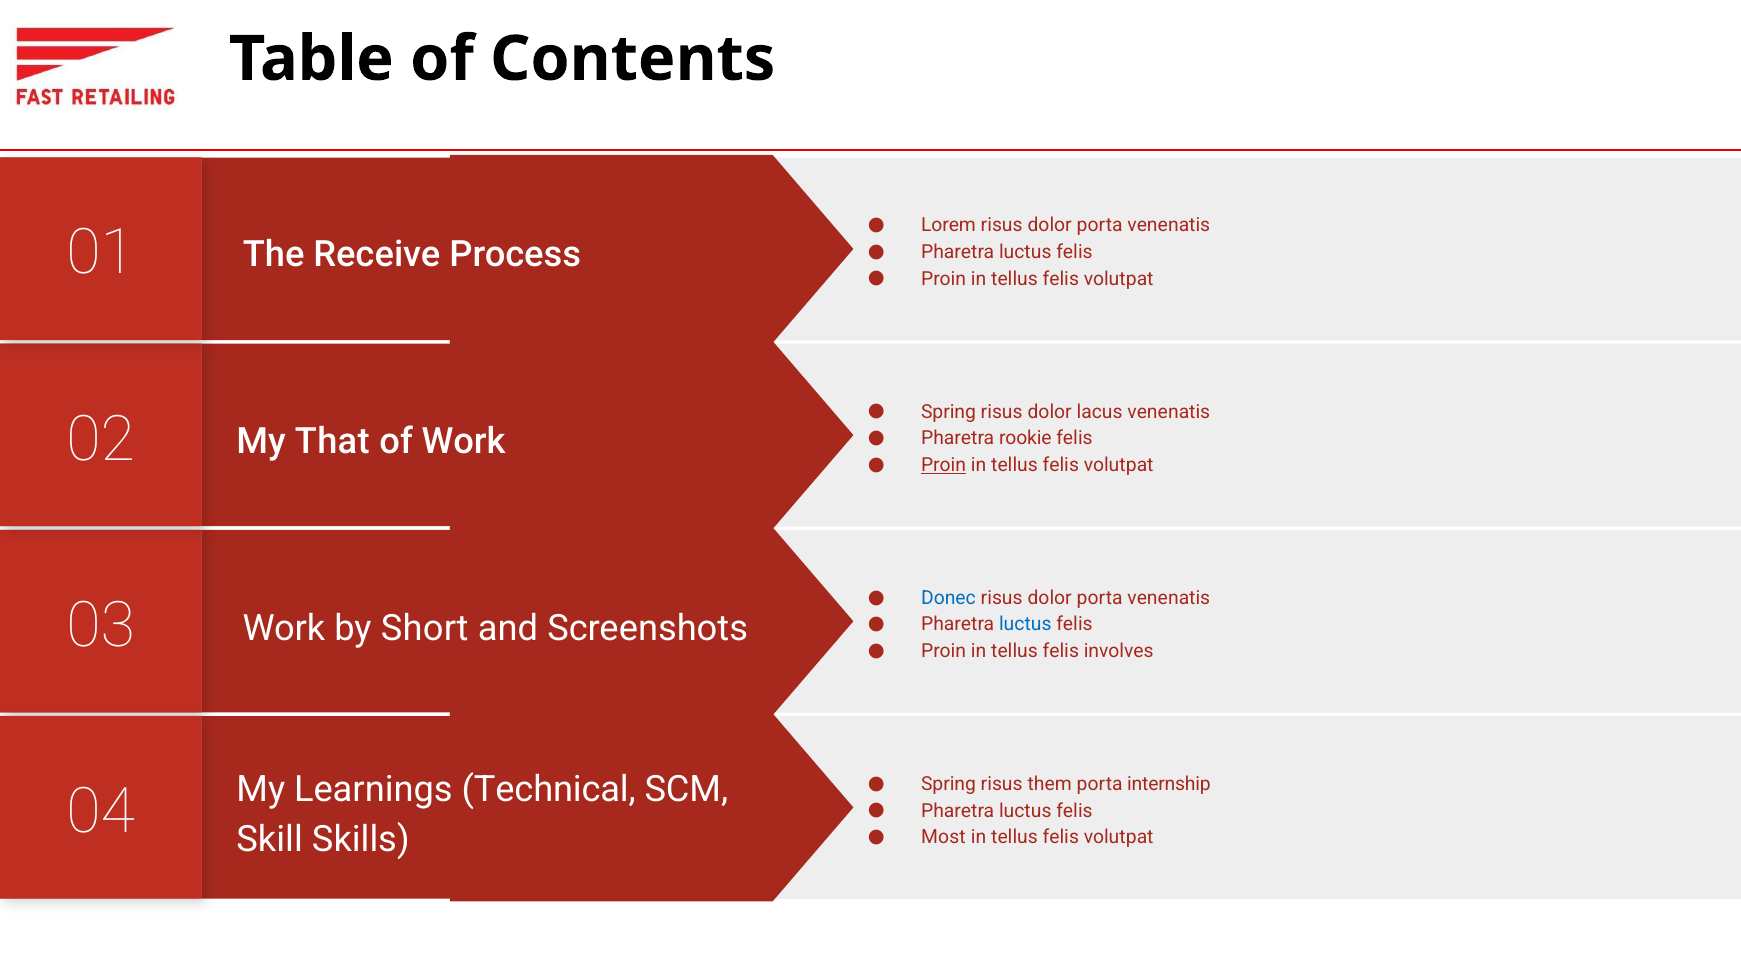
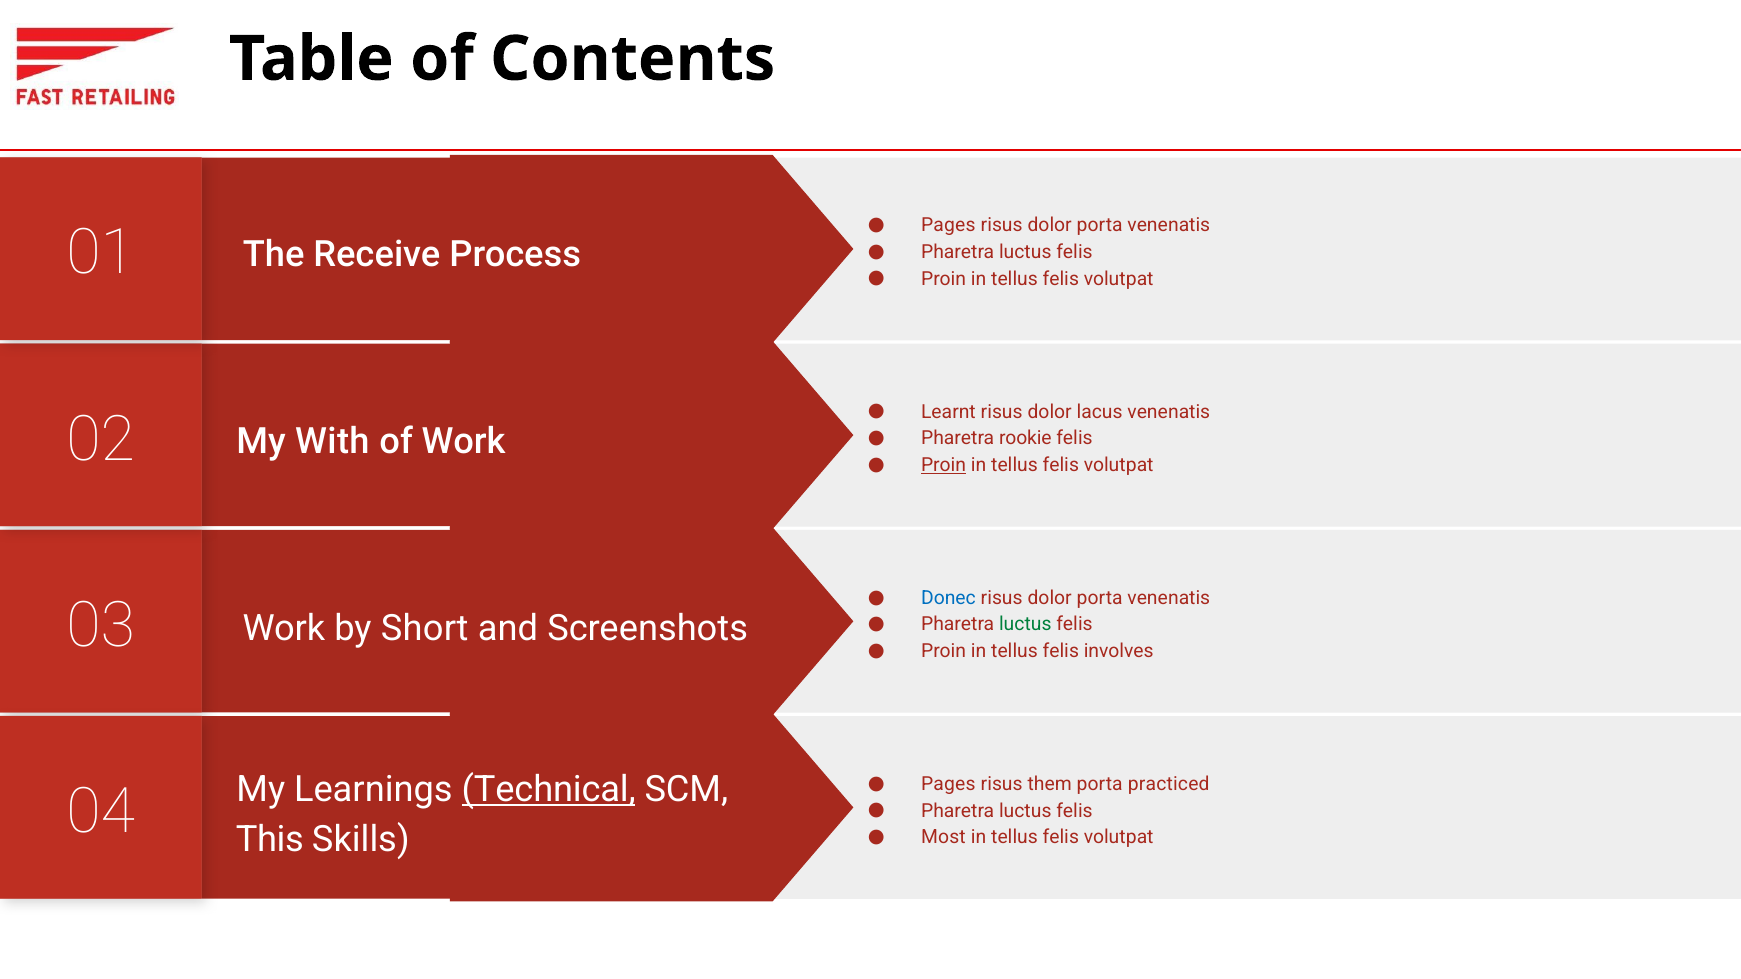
Lorem at (948, 226): Lorem -> Pages
Spring at (948, 412): Spring -> Learnt
That: That -> With
luctus at (1025, 625) colour: blue -> green
Technical underline: none -> present
Spring at (948, 784): Spring -> Pages
internship: internship -> practiced
Skill: Skill -> This
